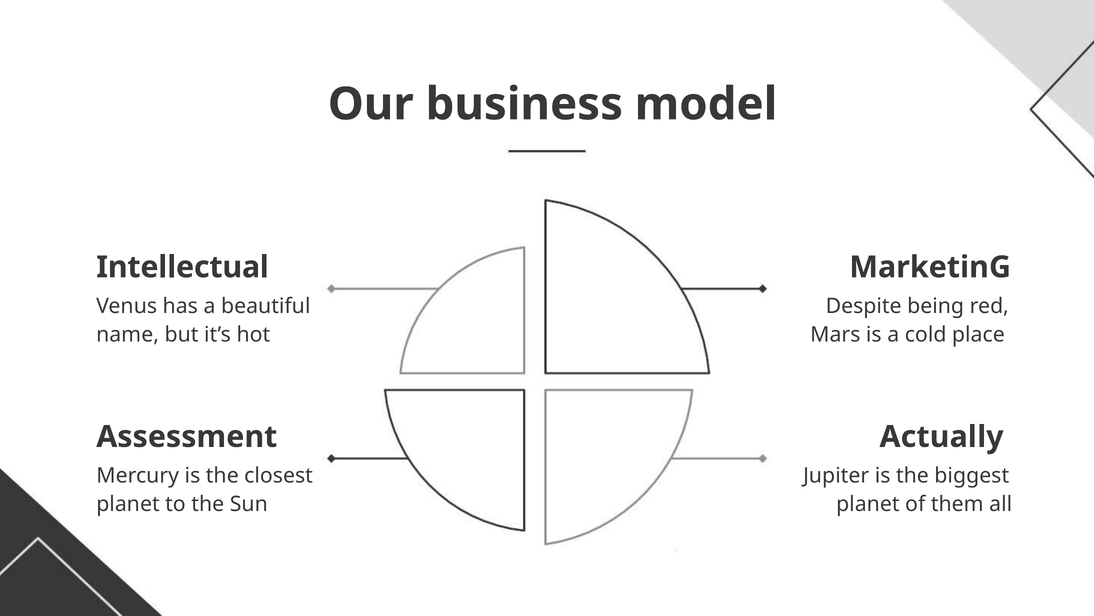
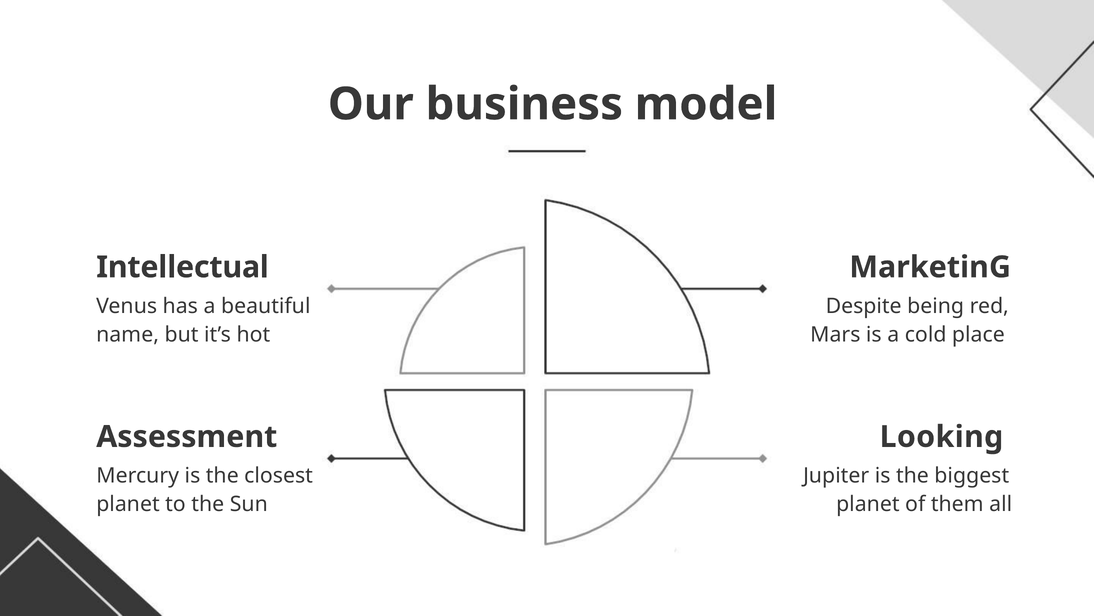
Actually: Actually -> Looking
